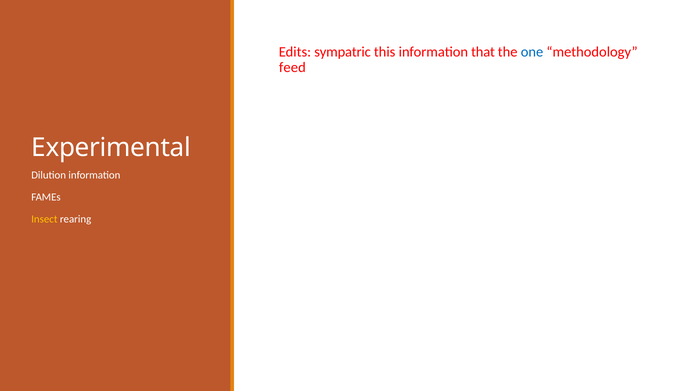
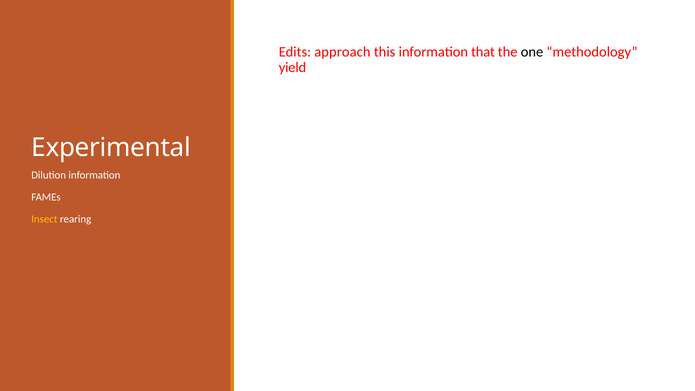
sympatric: sympatric -> approach
one colour: blue -> black
feed: feed -> yield
